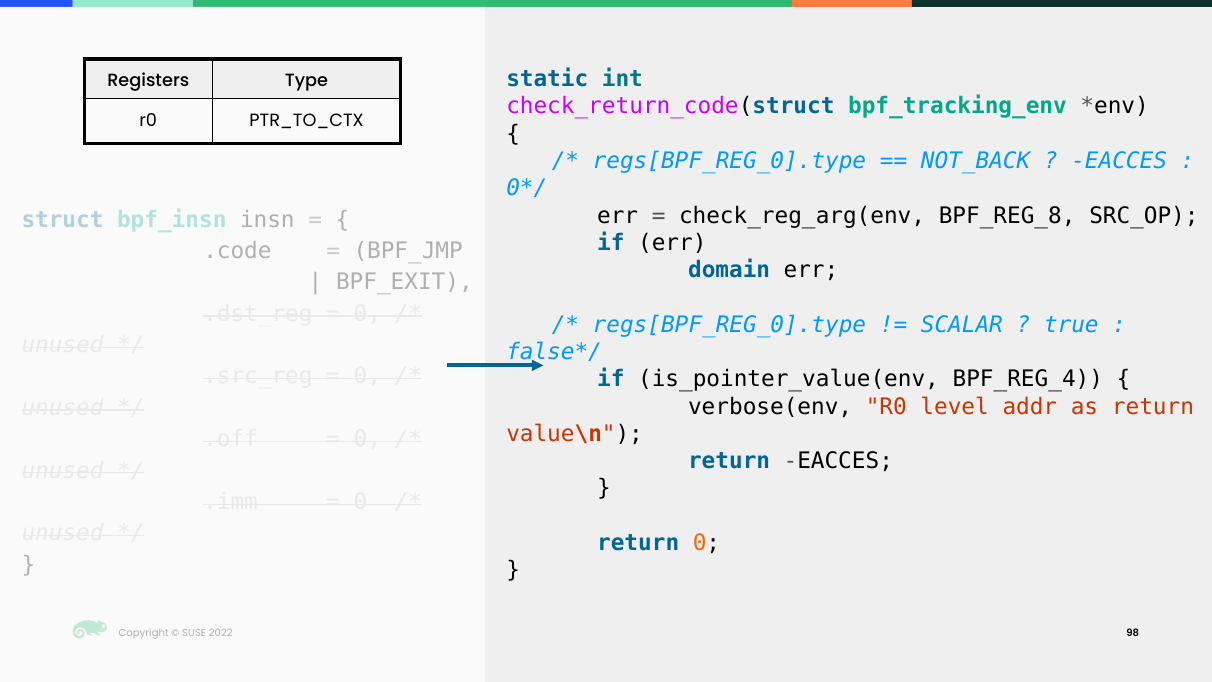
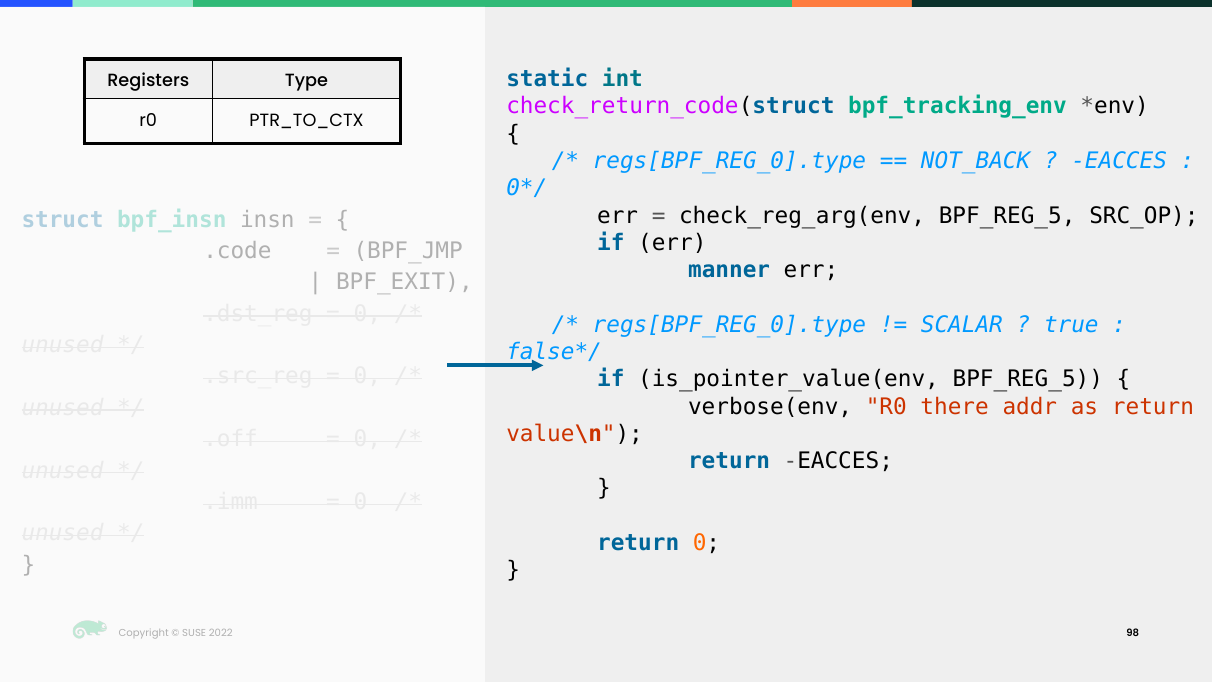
check_reg_arg(env BPF_REG_8: BPF_REG_8 -> BPF_REG_5
domain: domain -> manner
is_pointer_value(env BPF_REG_4: BPF_REG_4 -> BPF_REG_5
level: level -> there
